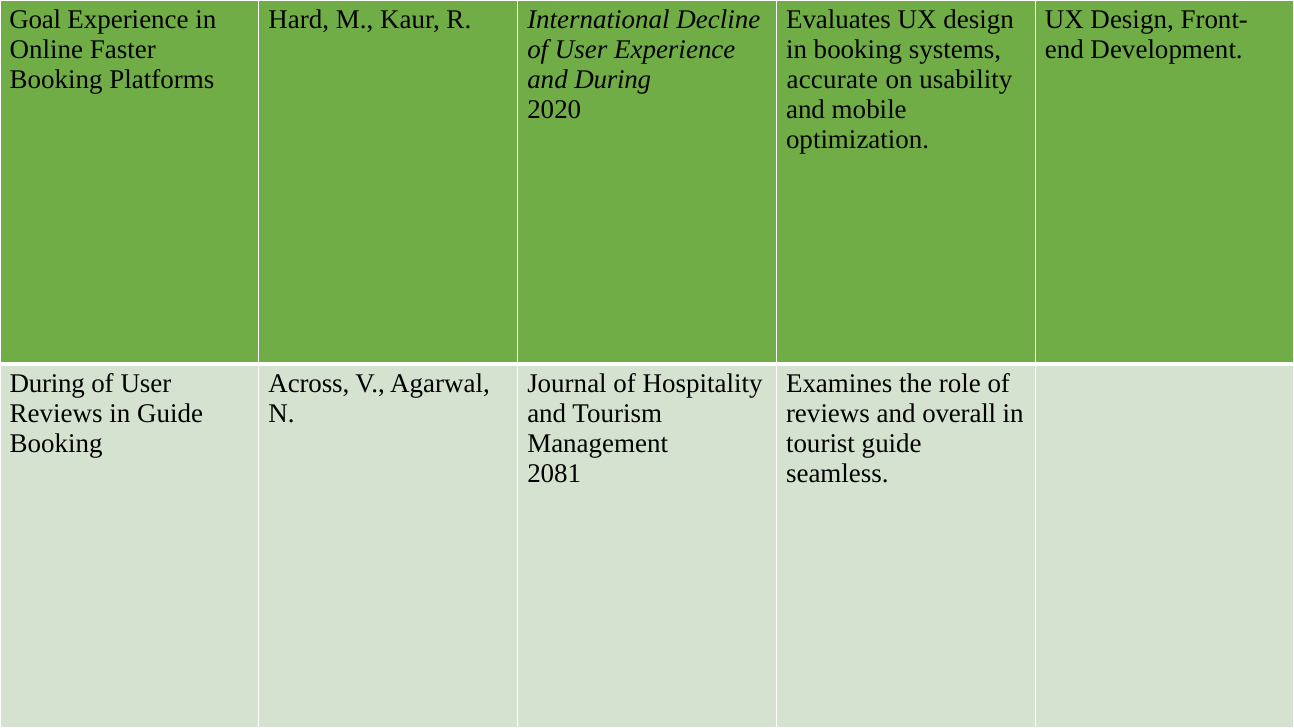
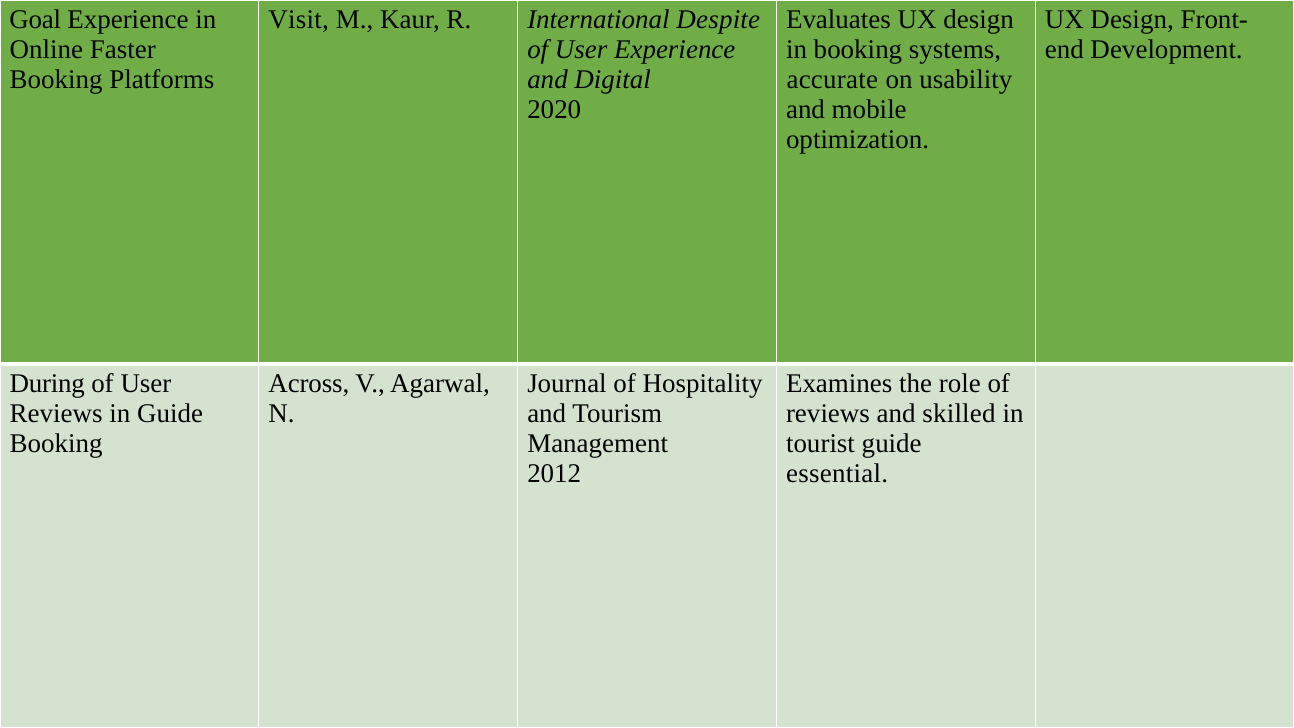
Hard: Hard -> Visit
Decline: Decline -> Despite
and During: During -> Digital
overall: overall -> skilled
2081: 2081 -> 2012
seamless: seamless -> essential
